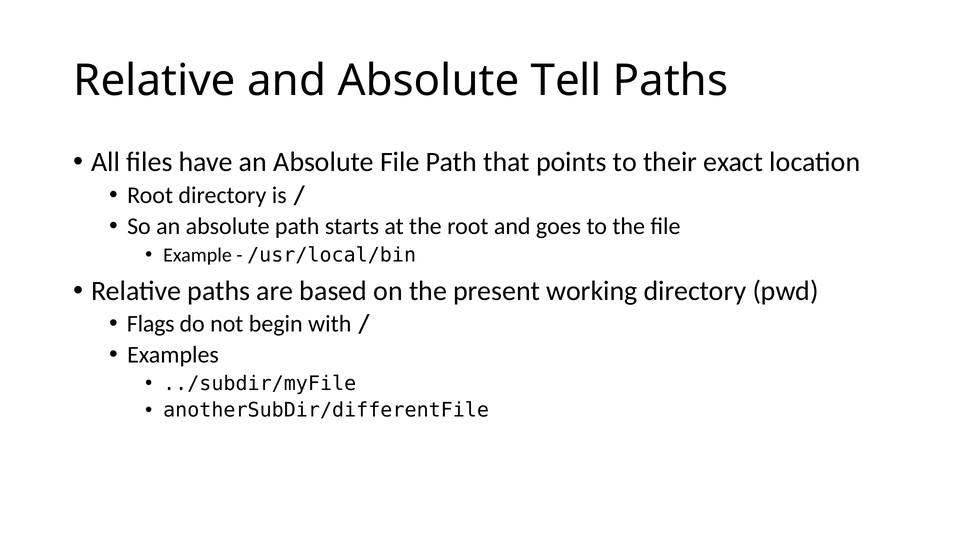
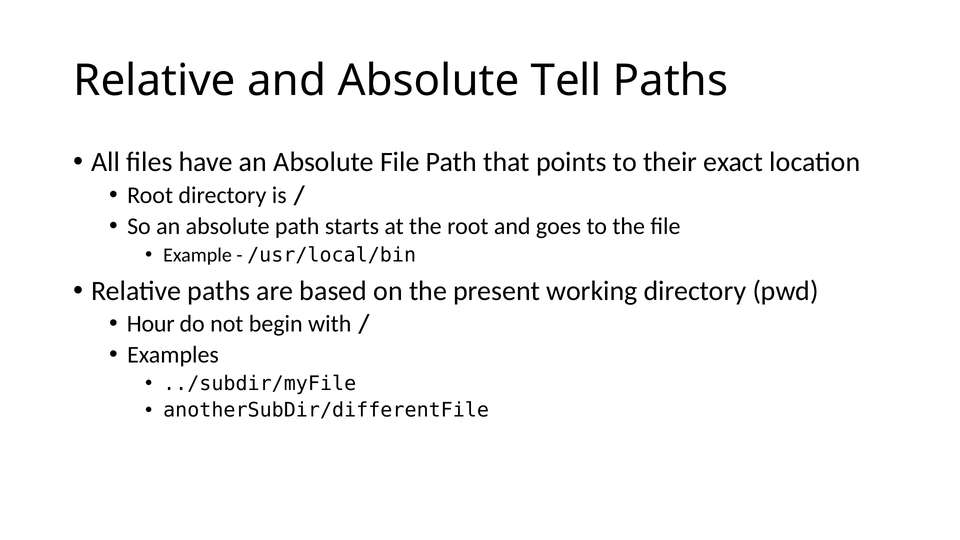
Flags: Flags -> Hour
